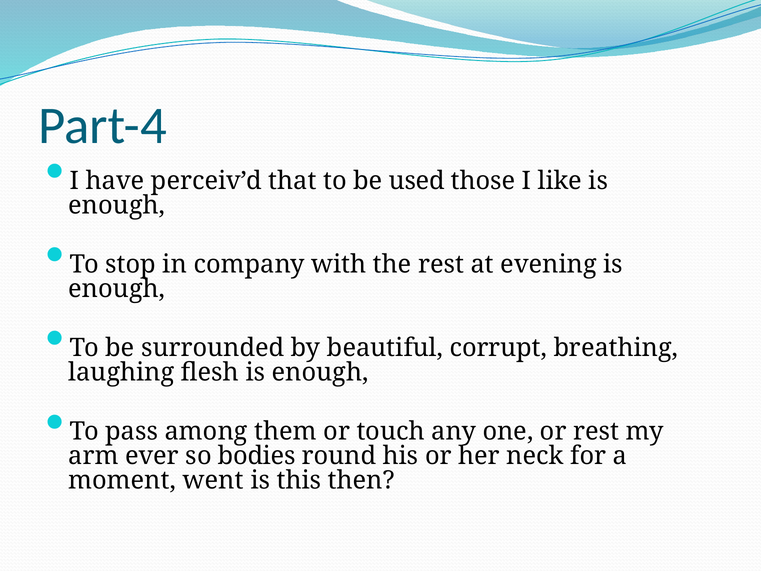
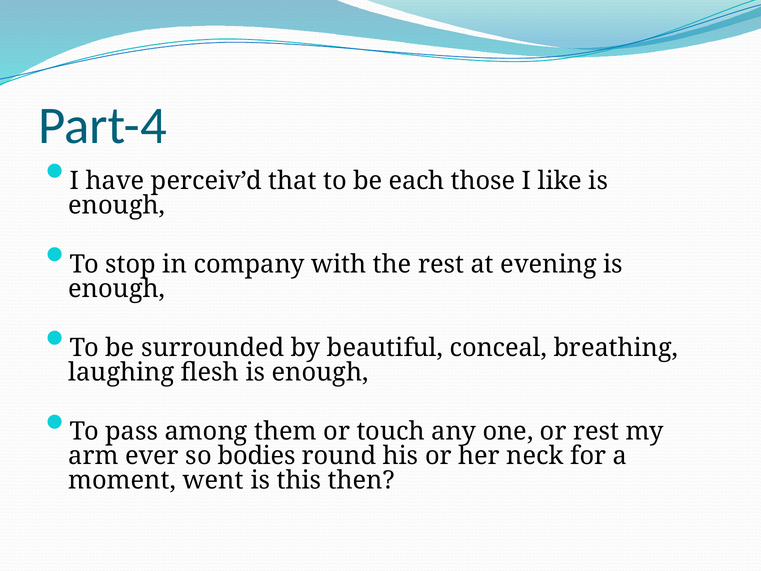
used: used -> each
corrupt: corrupt -> conceal
